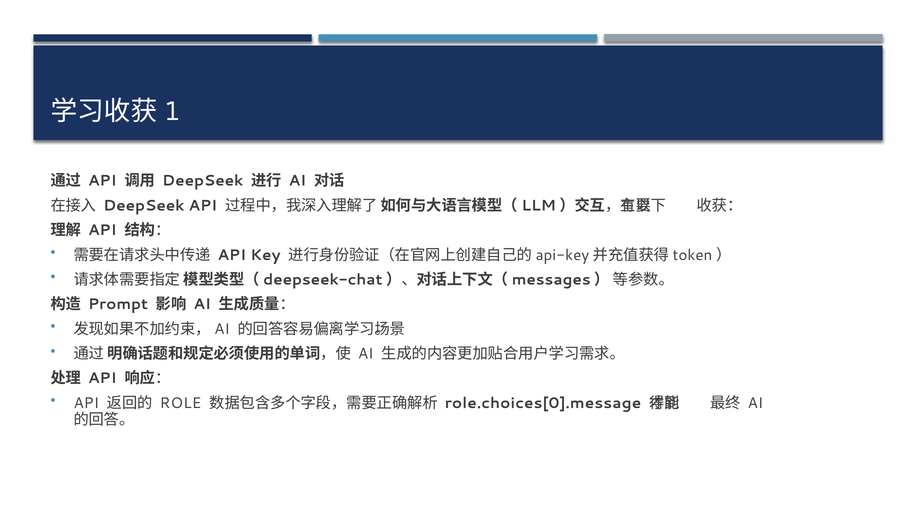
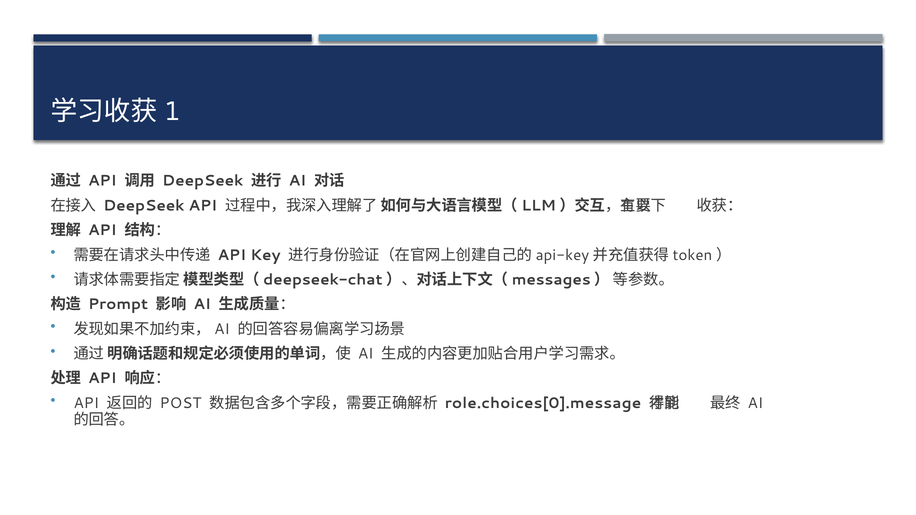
ROLE: ROLE -> POST
